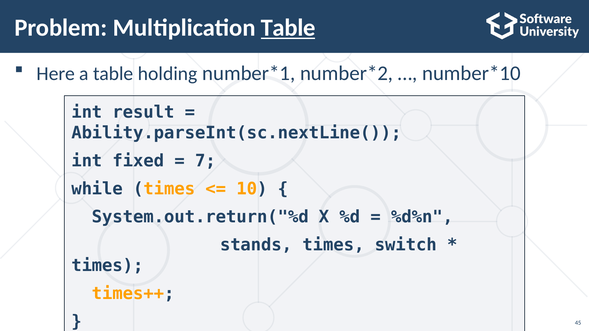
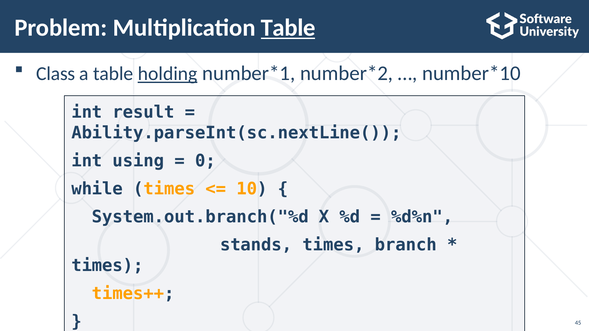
Here: Here -> Class
holding underline: none -> present
fixed: fixed -> using
7: 7 -> 0
System.out.return("%d: System.out.return("%d -> System.out.branch("%d
switch: switch -> branch
